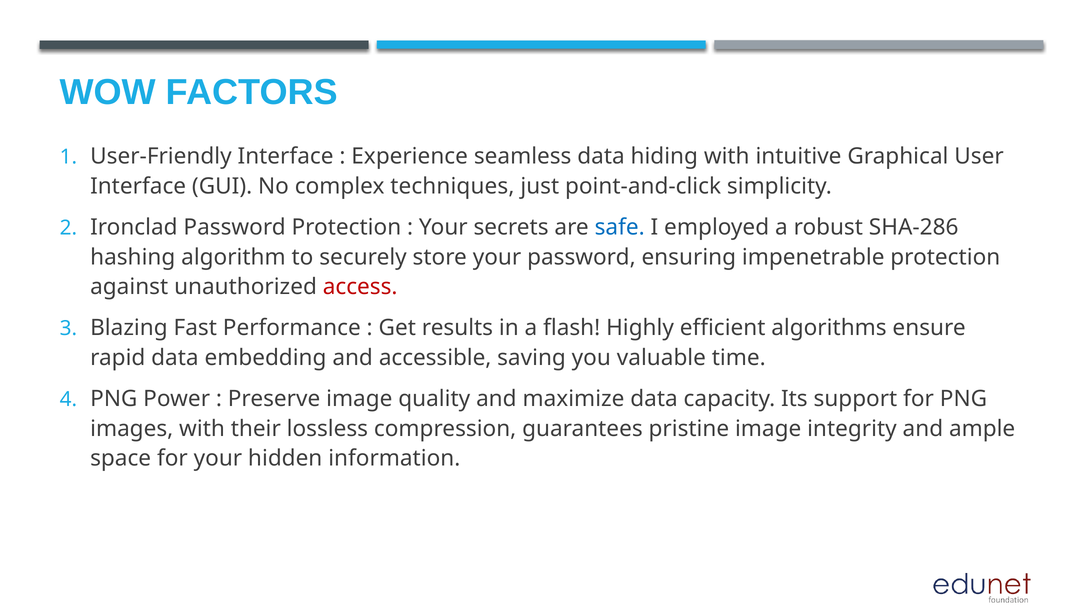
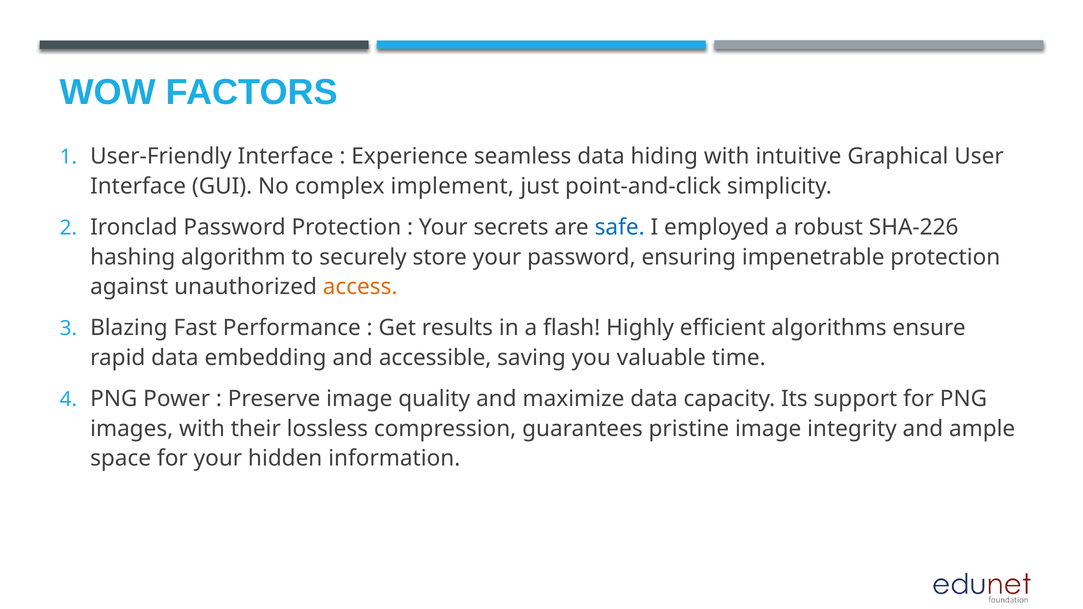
techniques: techniques -> implement
SHA-286: SHA-286 -> SHA-226
access colour: red -> orange
